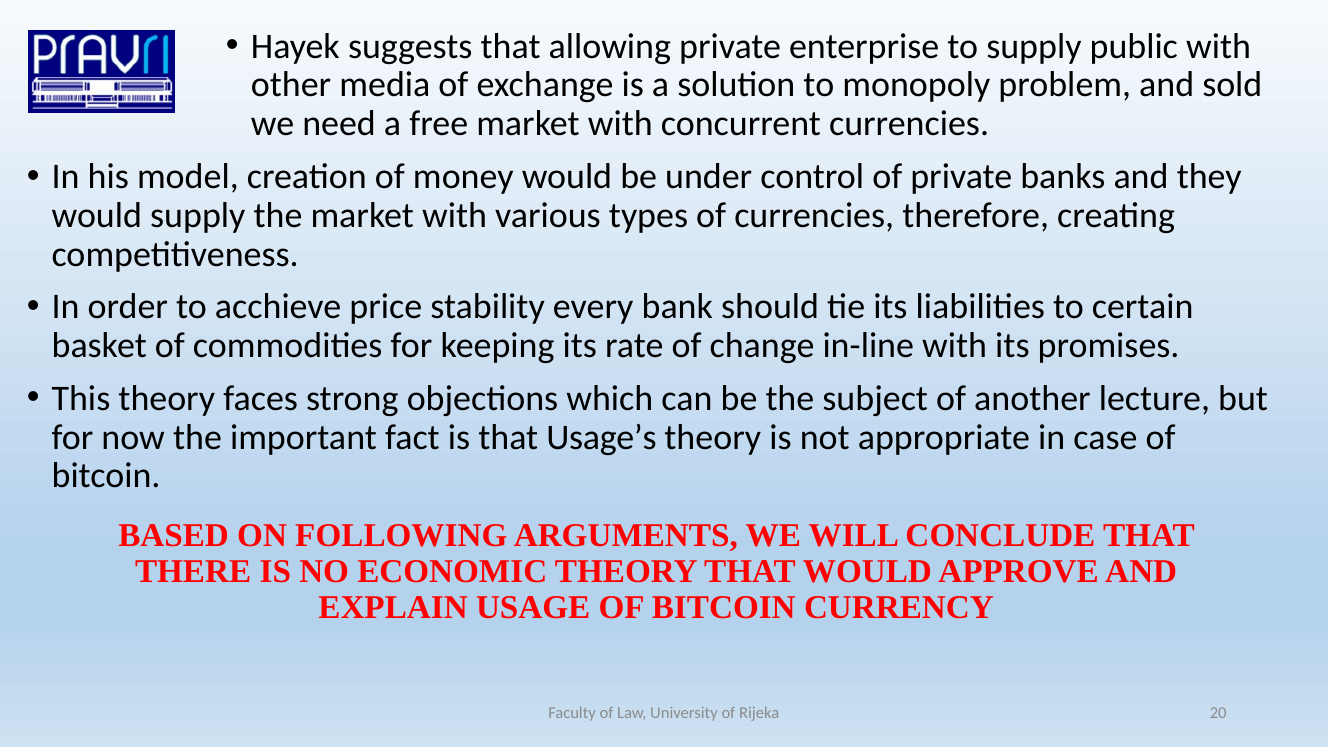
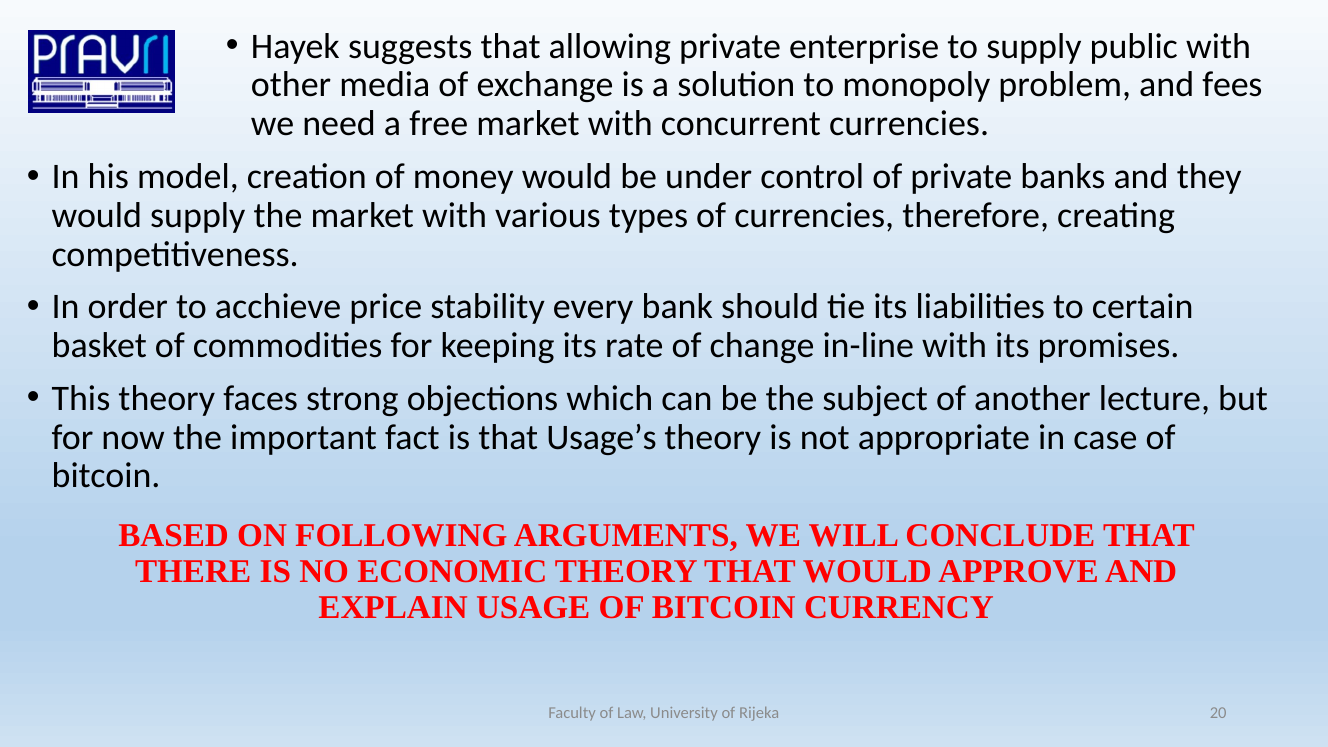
sold: sold -> fees
